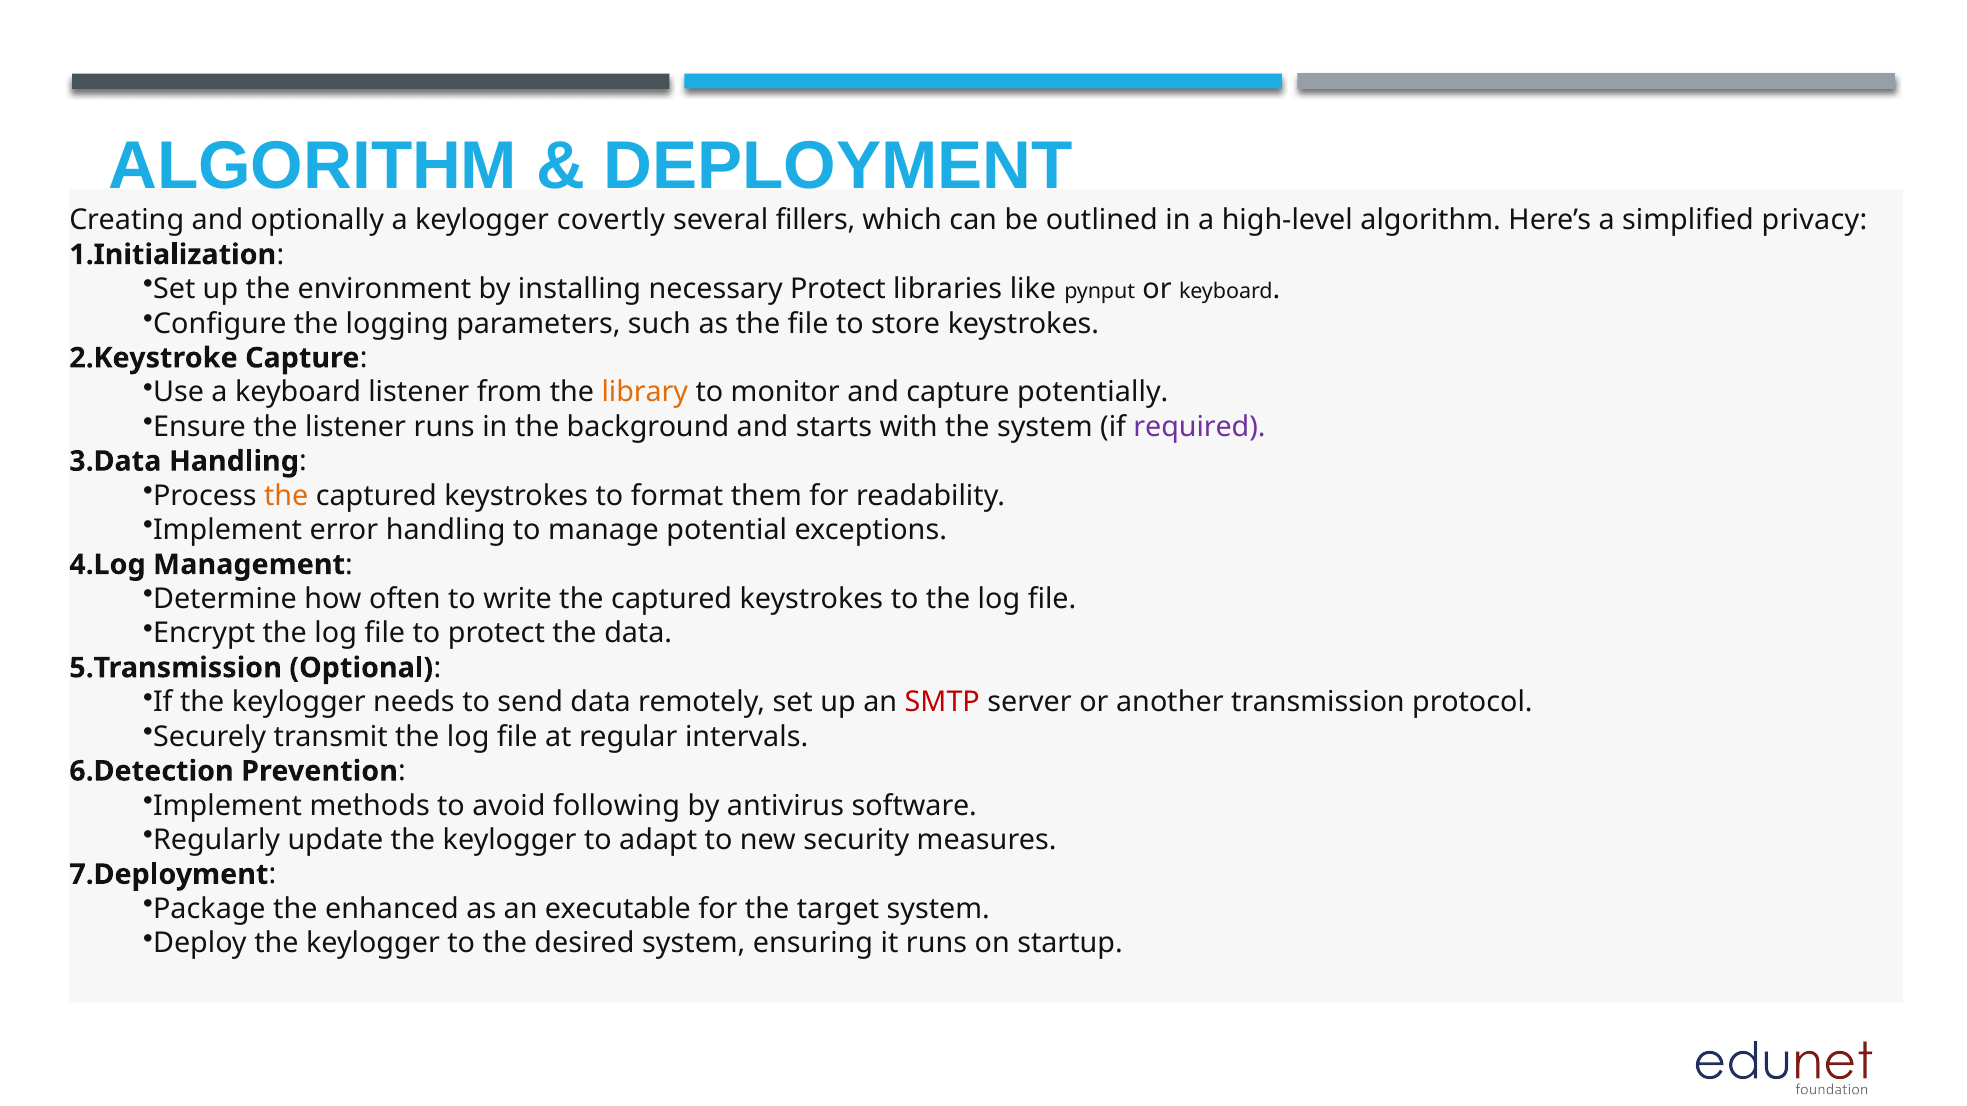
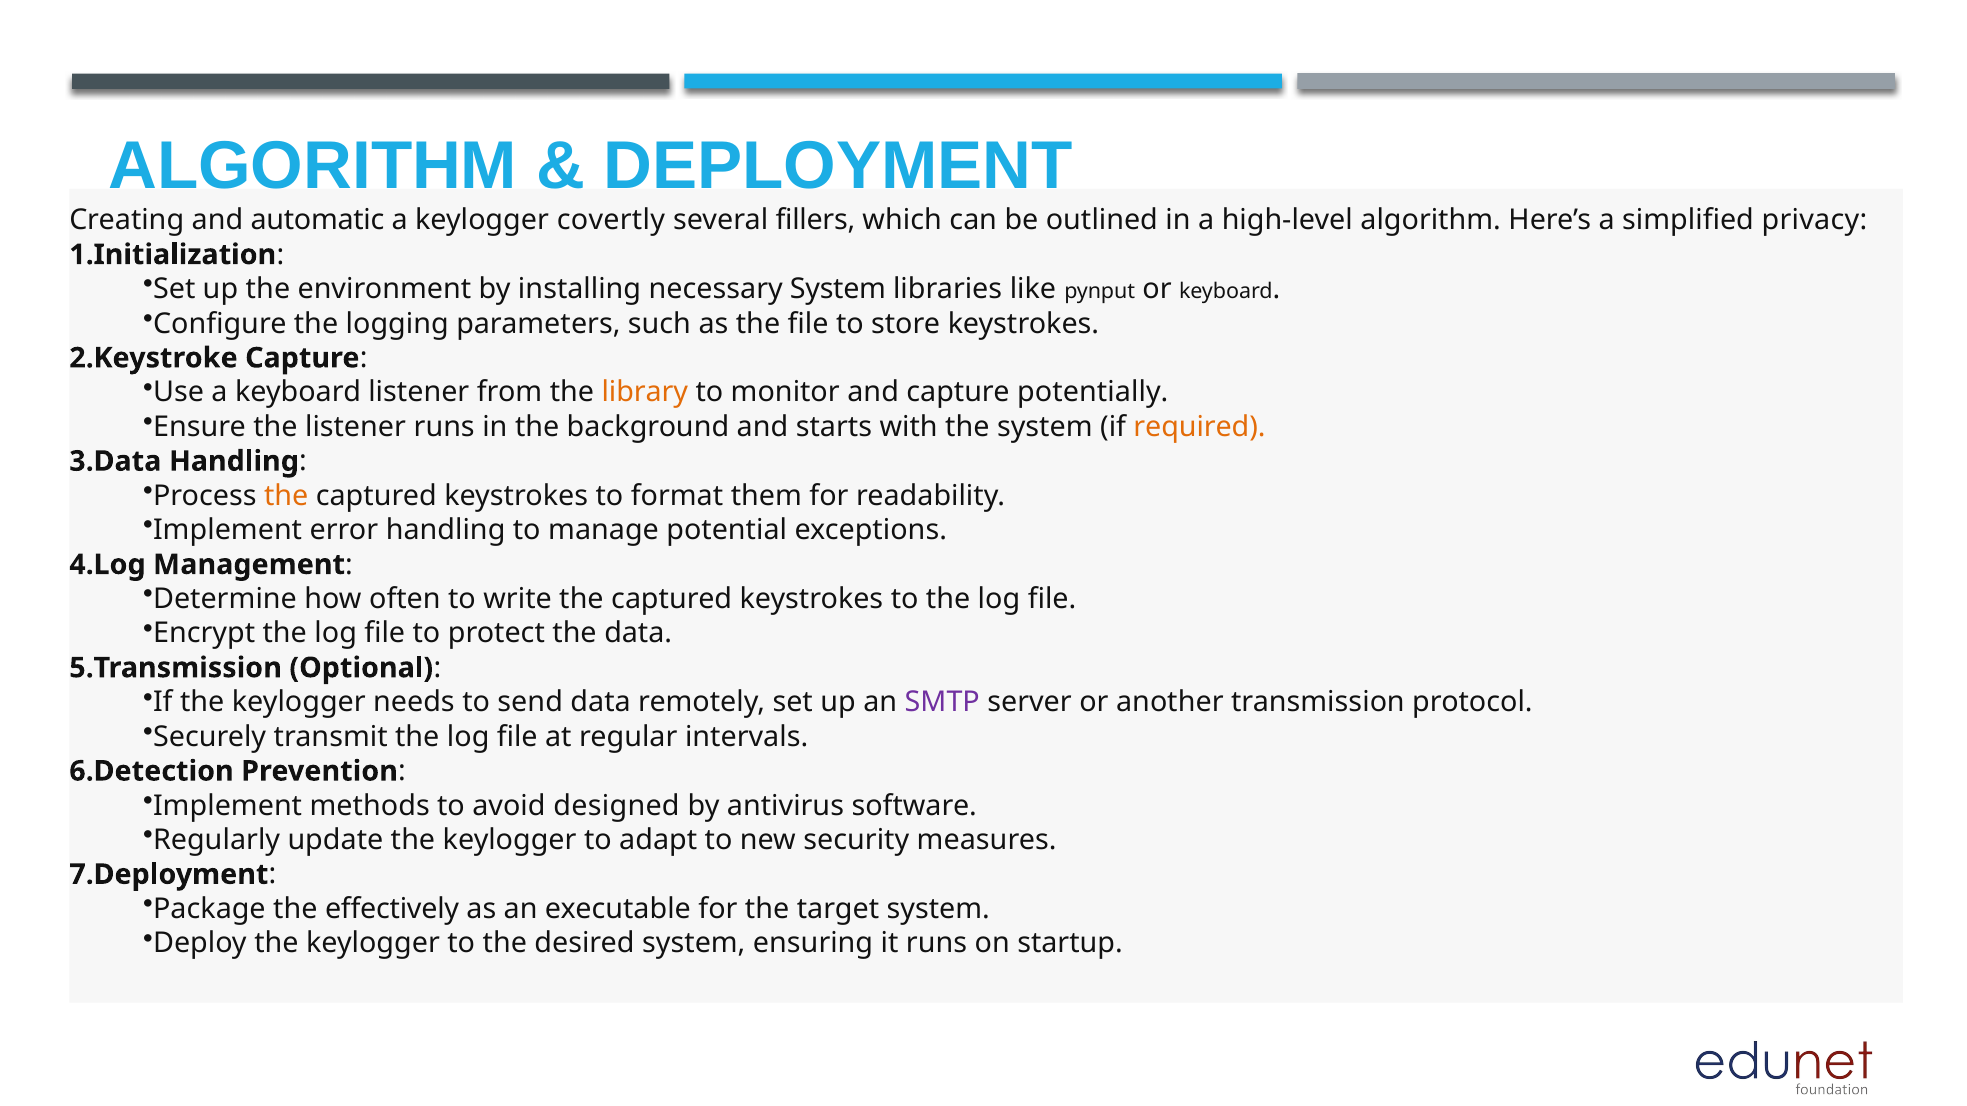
optionally: optionally -> automatic
necessary Protect: Protect -> System
required colour: purple -> orange
SMTP colour: red -> purple
following: following -> designed
enhanced: enhanced -> effectively
